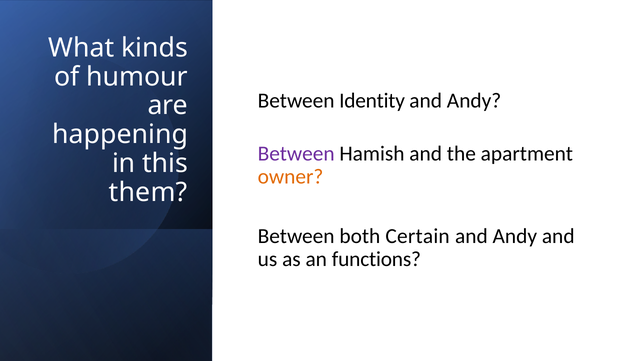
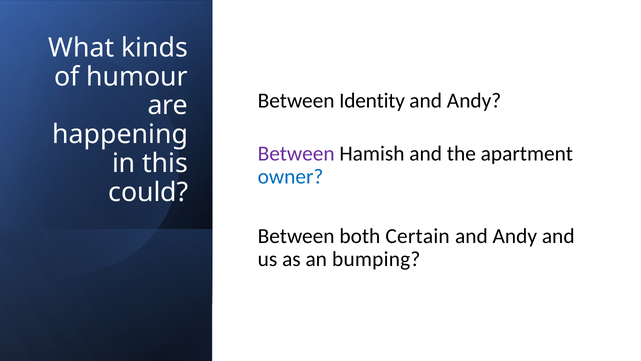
owner colour: orange -> blue
them: them -> could
functions: functions -> bumping
